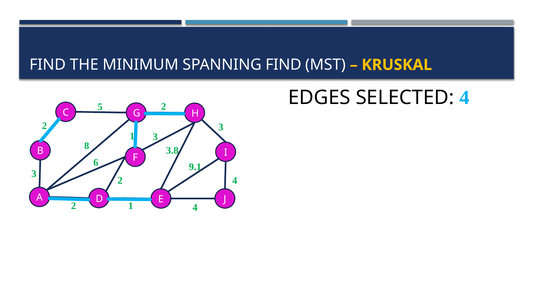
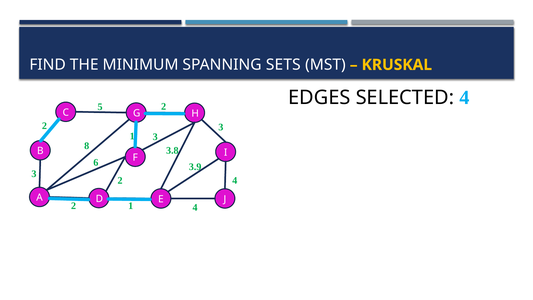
SPANNING FIND: FIND -> SETS
9.1: 9.1 -> 3.9
